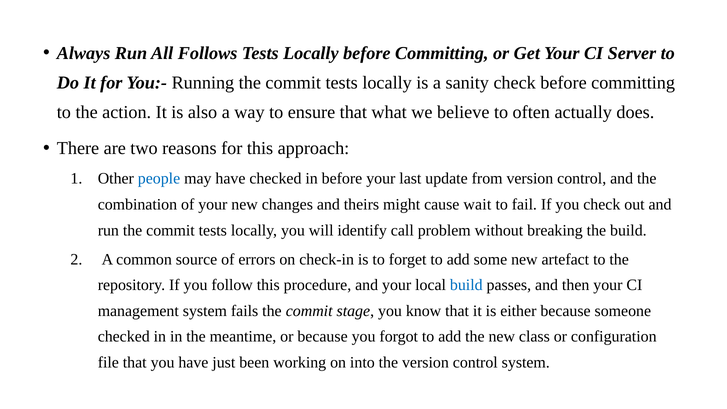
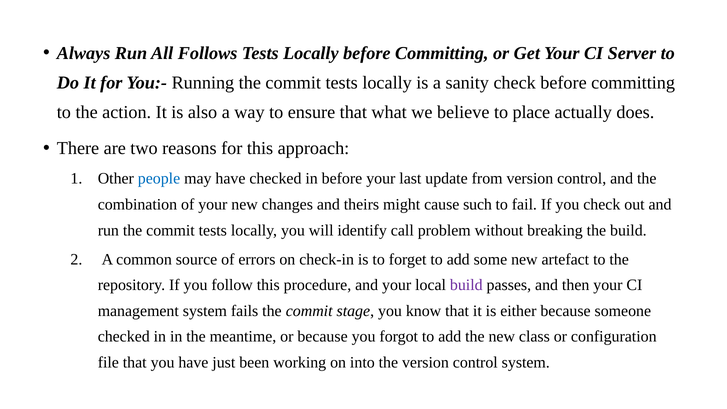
often: often -> place
wait: wait -> such
build at (466, 285) colour: blue -> purple
